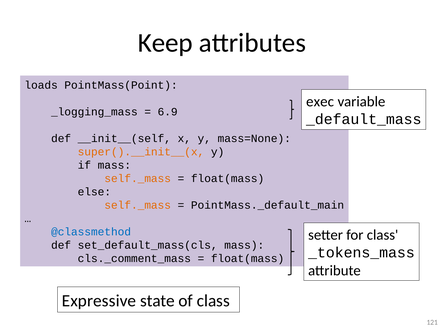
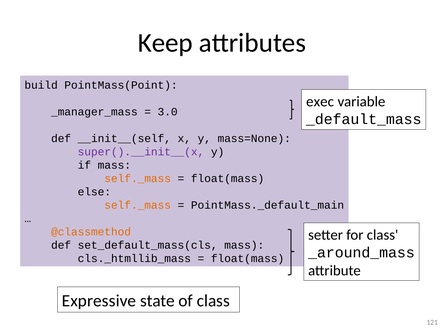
loads: loads -> build
_logging_mass: _logging_mass -> _manager_mass
6.9: 6.9 -> 3.0
super().__init__(x colour: orange -> purple
@classmethod colour: blue -> orange
_tokens_mass: _tokens_mass -> _around_mass
cls._comment_mass: cls._comment_mass -> cls._htmllib_mass
